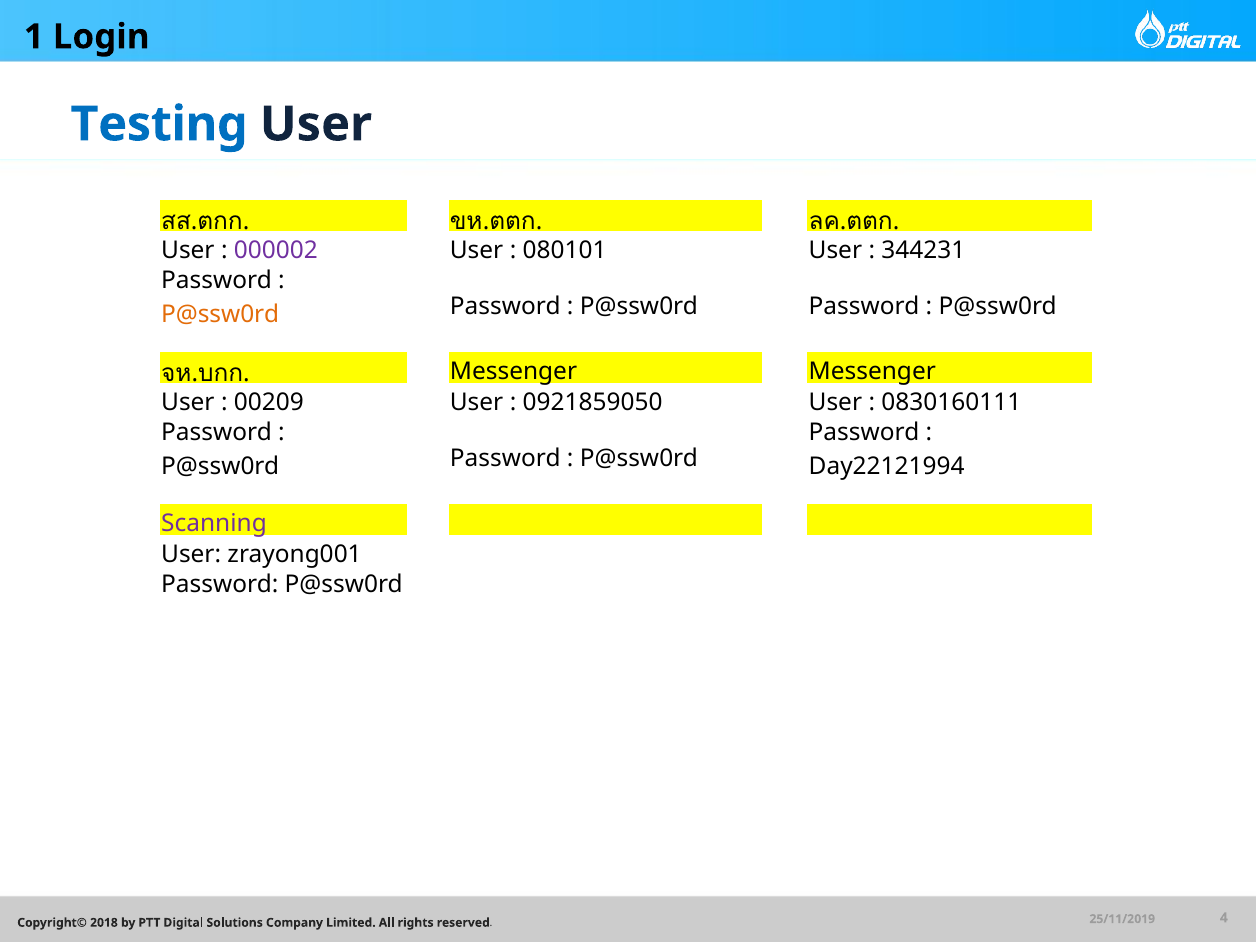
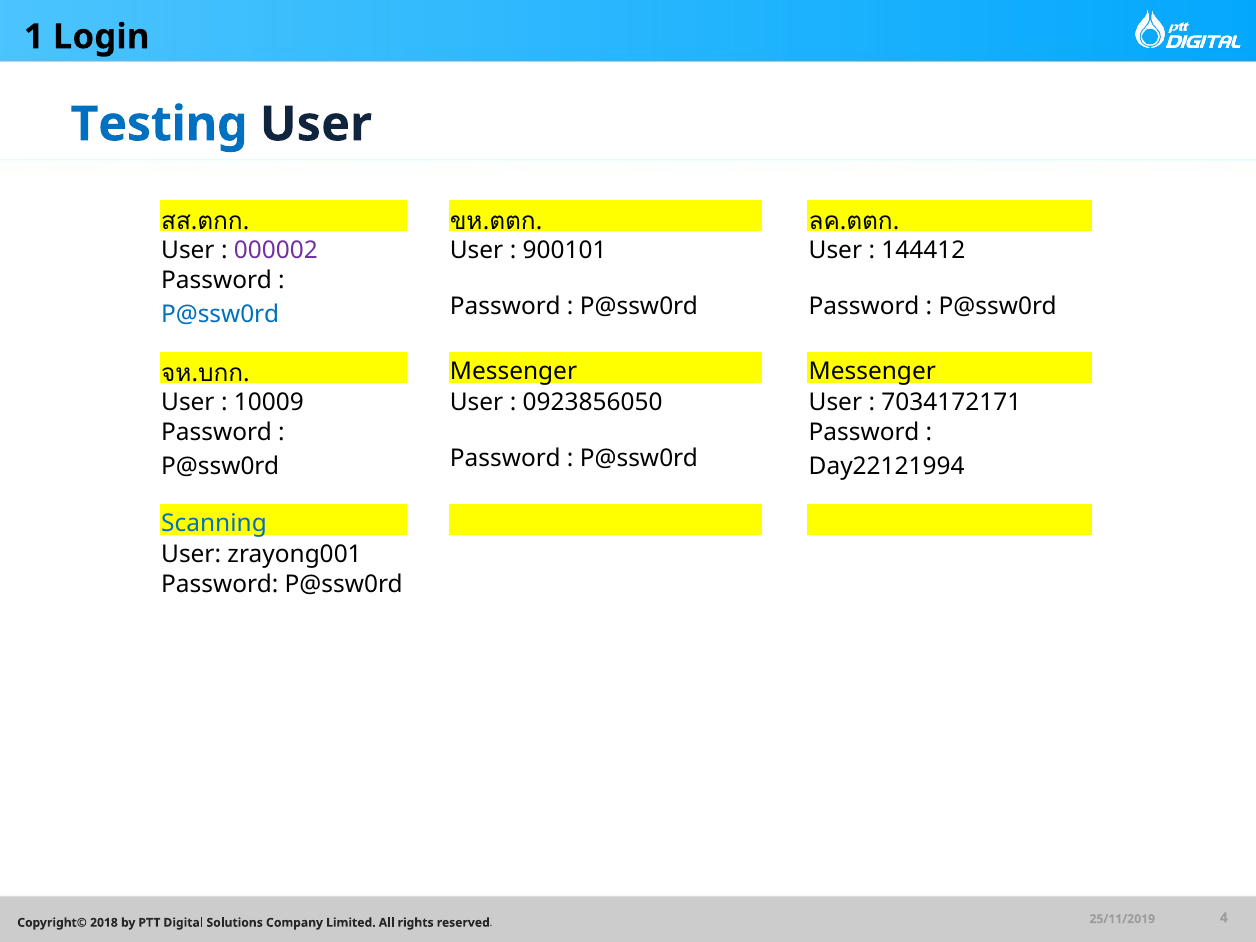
080101: 080101 -> 900101
344231: 344231 -> 144412
P@ssw0rd at (220, 314) colour: orange -> blue
00209: 00209 -> 10009
0921859050: 0921859050 -> 0923856050
0830160111: 0830160111 -> 7034172171
Scanning colour: purple -> blue
